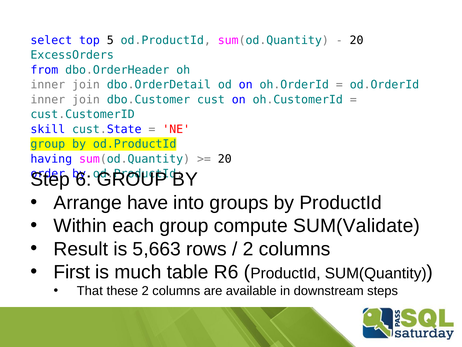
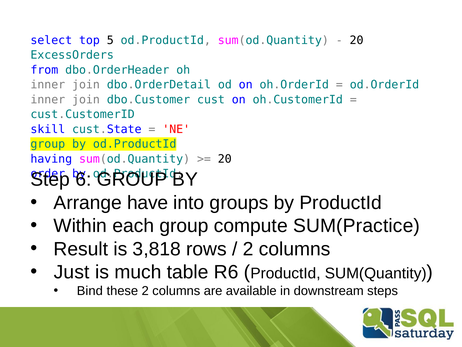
SUM(Validate: SUM(Validate -> SUM(Practice
5,663: 5,663 -> 3,818
First: First -> Just
That: That -> Bind
